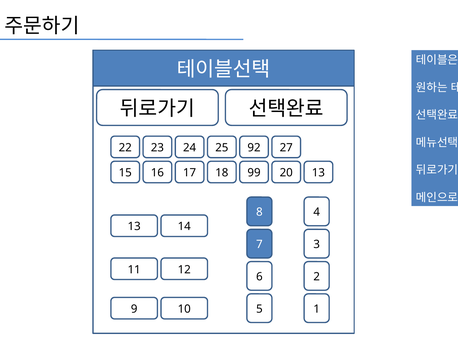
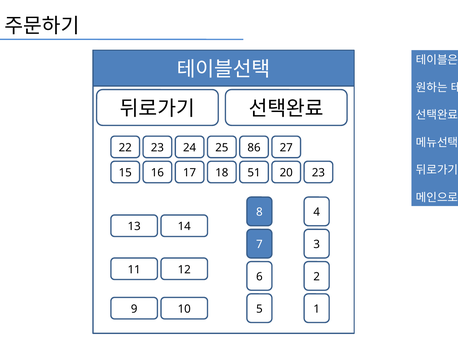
92: 92 -> 86
99: 99 -> 51
20 13: 13 -> 23
